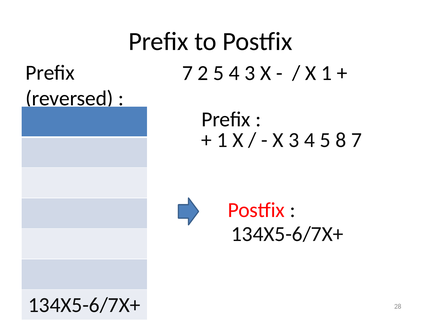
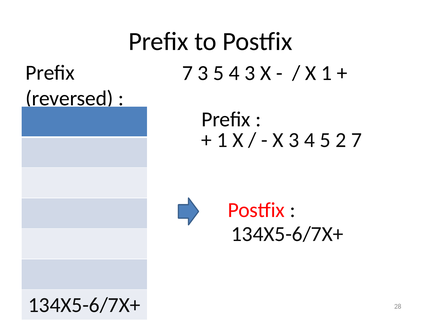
7 2: 2 -> 3
8: 8 -> 2
